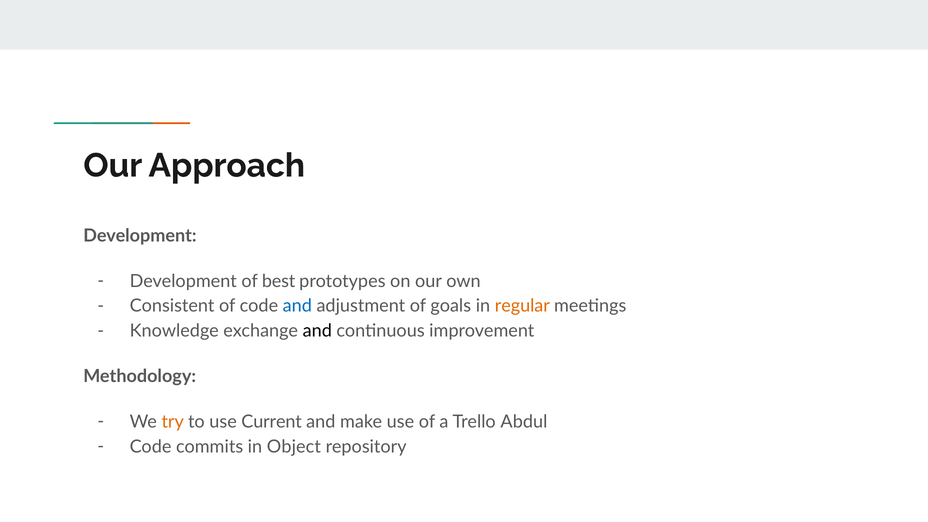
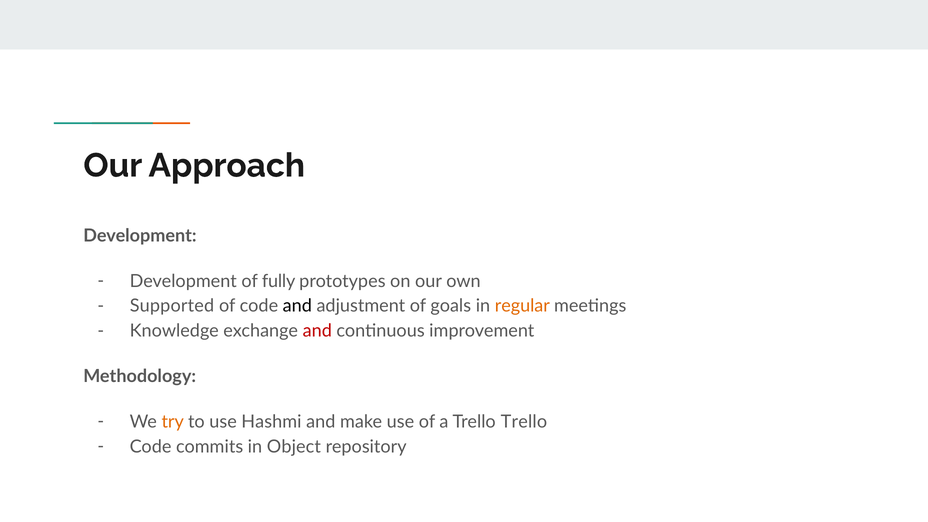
best: best -> fully
Consistent: Consistent -> Supported
and at (297, 306) colour: blue -> black
and at (317, 331) colour: black -> red
Current: Current -> Hashmi
Trello Abdul: Abdul -> Trello
